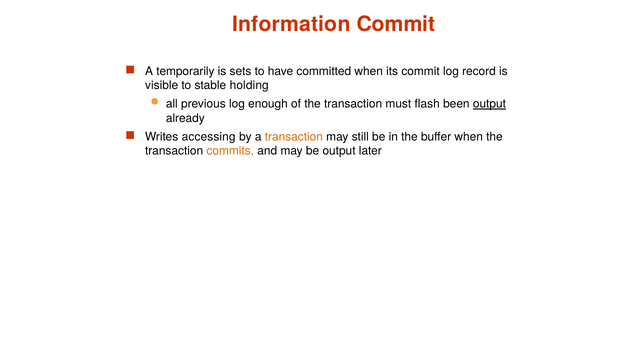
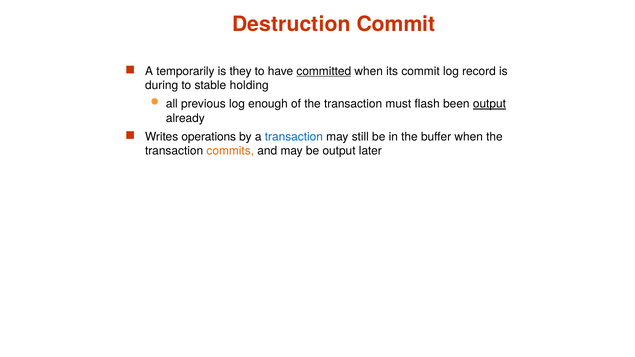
Information: Information -> Destruction
sets: sets -> they
committed underline: none -> present
visible: visible -> during
accessing: accessing -> operations
transaction at (294, 137) colour: orange -> blue
